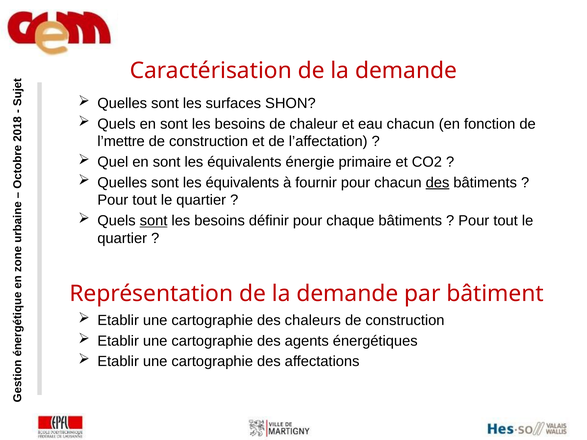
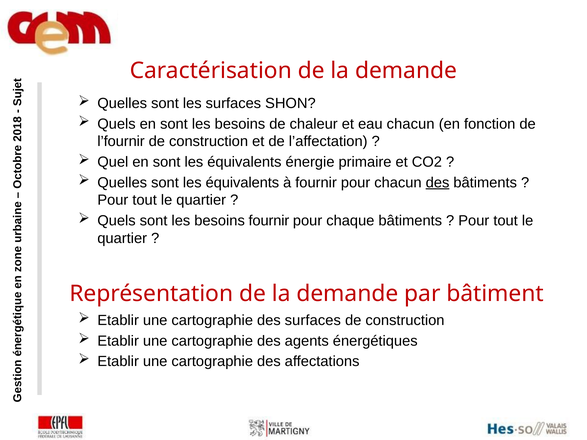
l’mettre: l’mettre -> l’fournir
sont at (154, 221) underline: present -> none
besoins définir: définir -> fournir
des chaleurs: chaleurs -> surfaces
